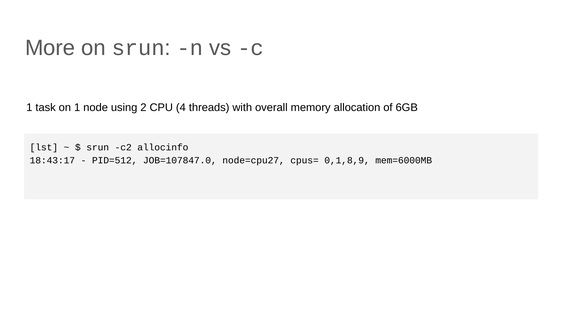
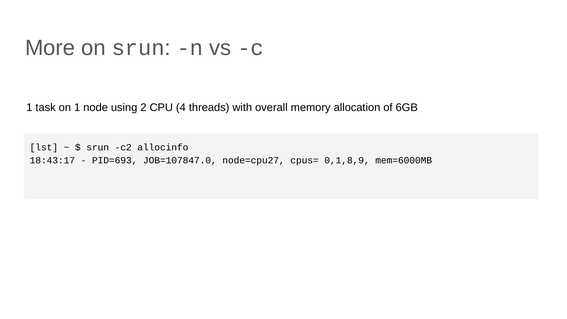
PID=512: PID=512 -> PID=693
